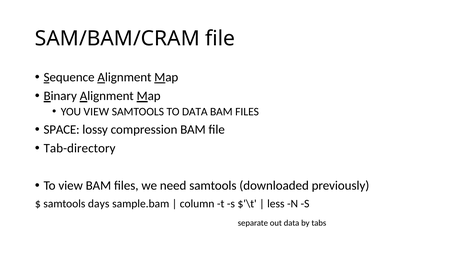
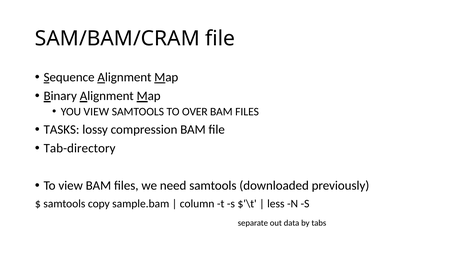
TO DATA: DATA -> OVER
SPACE: SPACE -> TASKS
days: days -> copy
